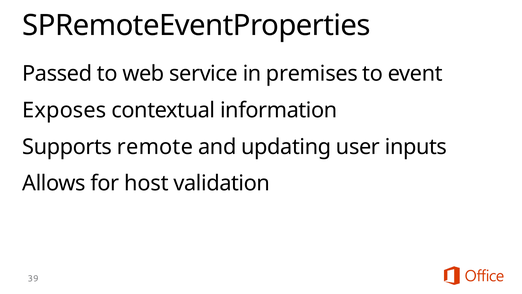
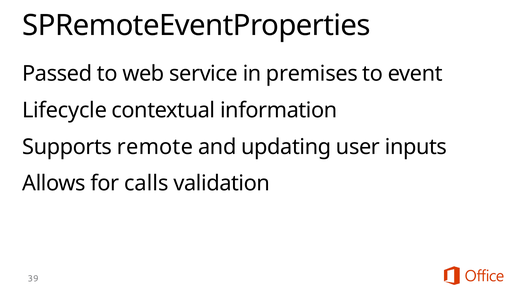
Exposes: Exposes -> Lifecycle
host: host -> calls
